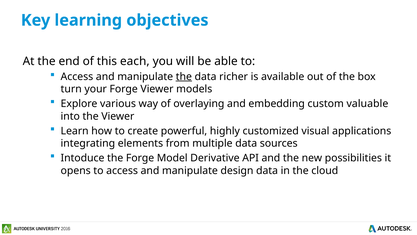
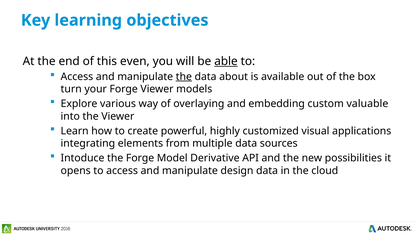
each: each -> even
able underline: none -> present
richer: richer -> about
